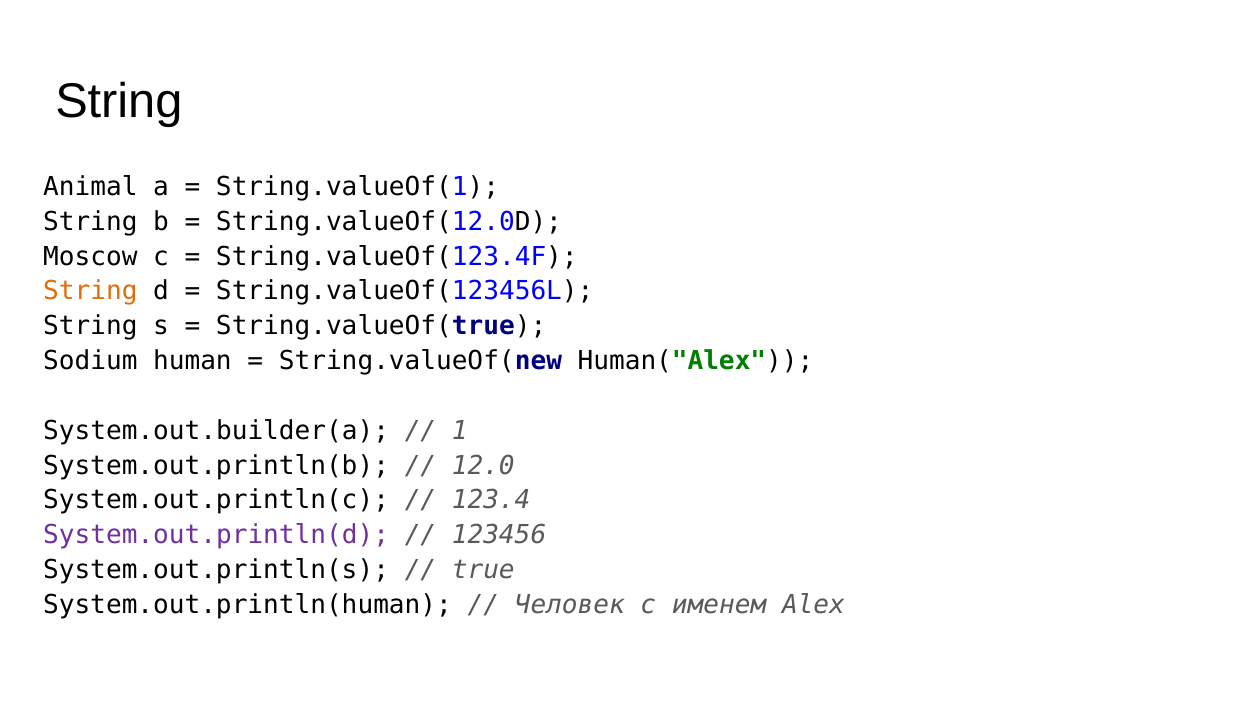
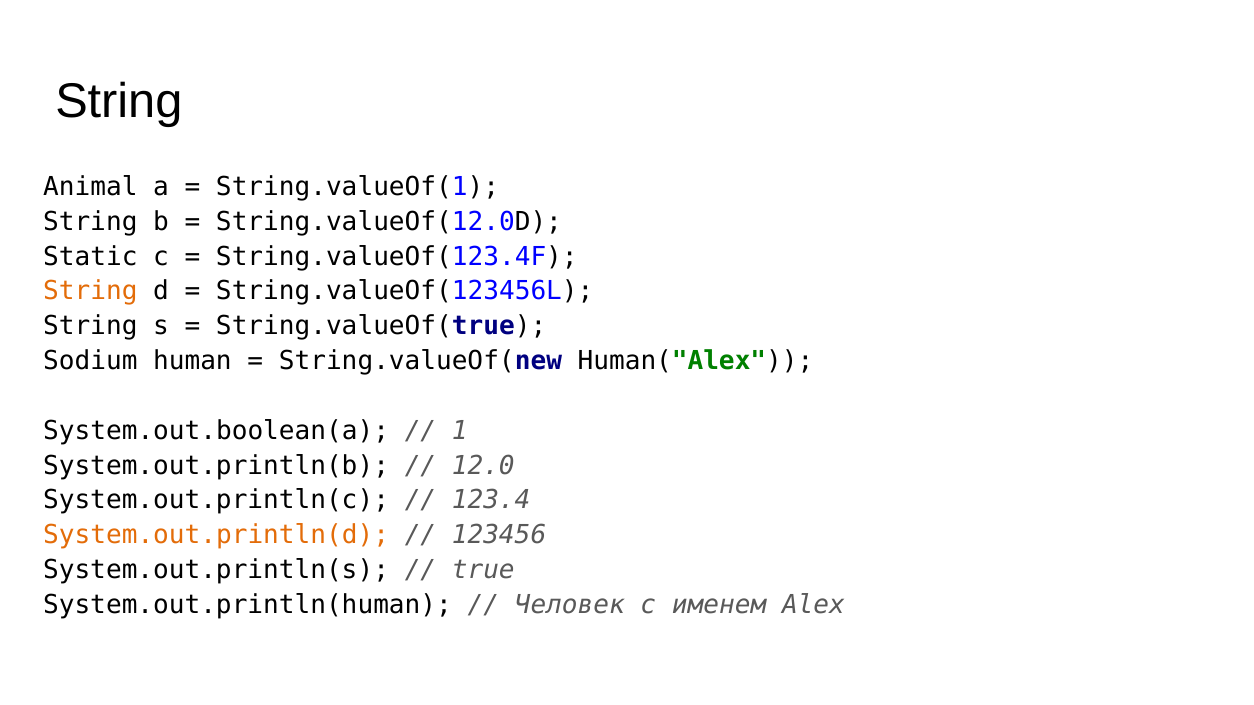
Moscow: Moscow -> Static
System.out.builder(a: System.out.builder(a -> System.out.boolean(a
System.out.println(d colour: purple -> orange
